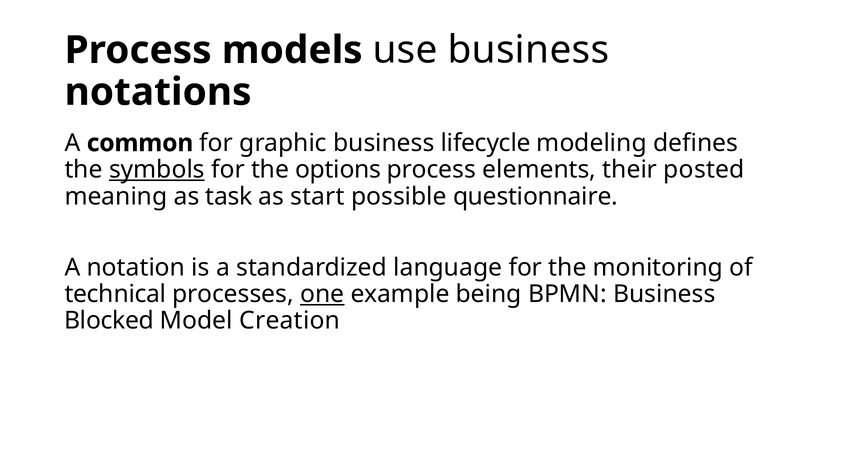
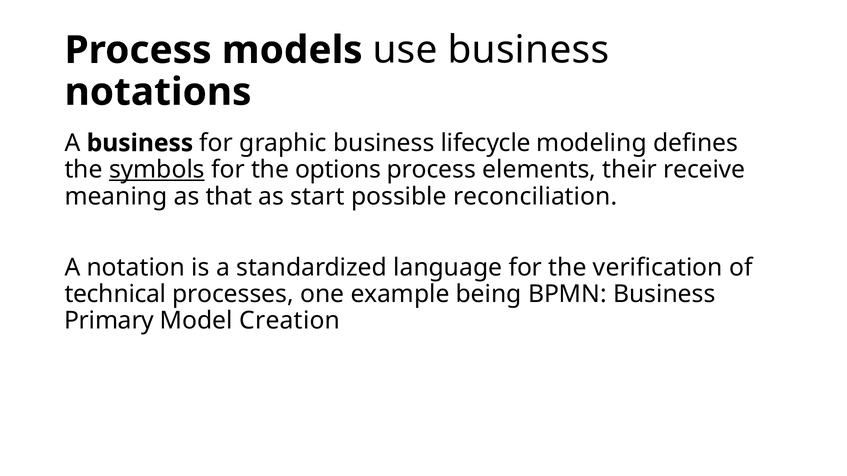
A common: common -> business
posted: posted -> receive
task: task -> that
questionnaire: questionnaire -> reconciliation
monitoring: monitoring -> verification
one underline: present -> none
Blocked: Blocked -> Primary
